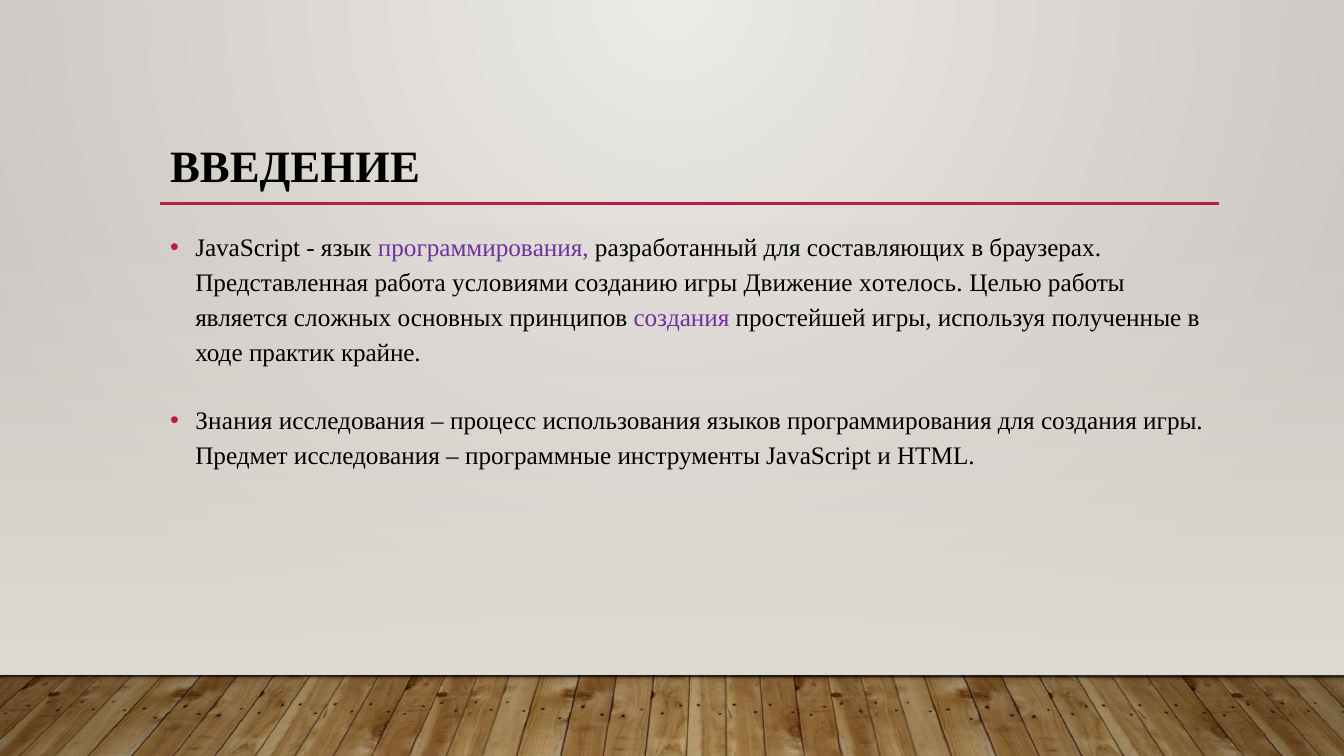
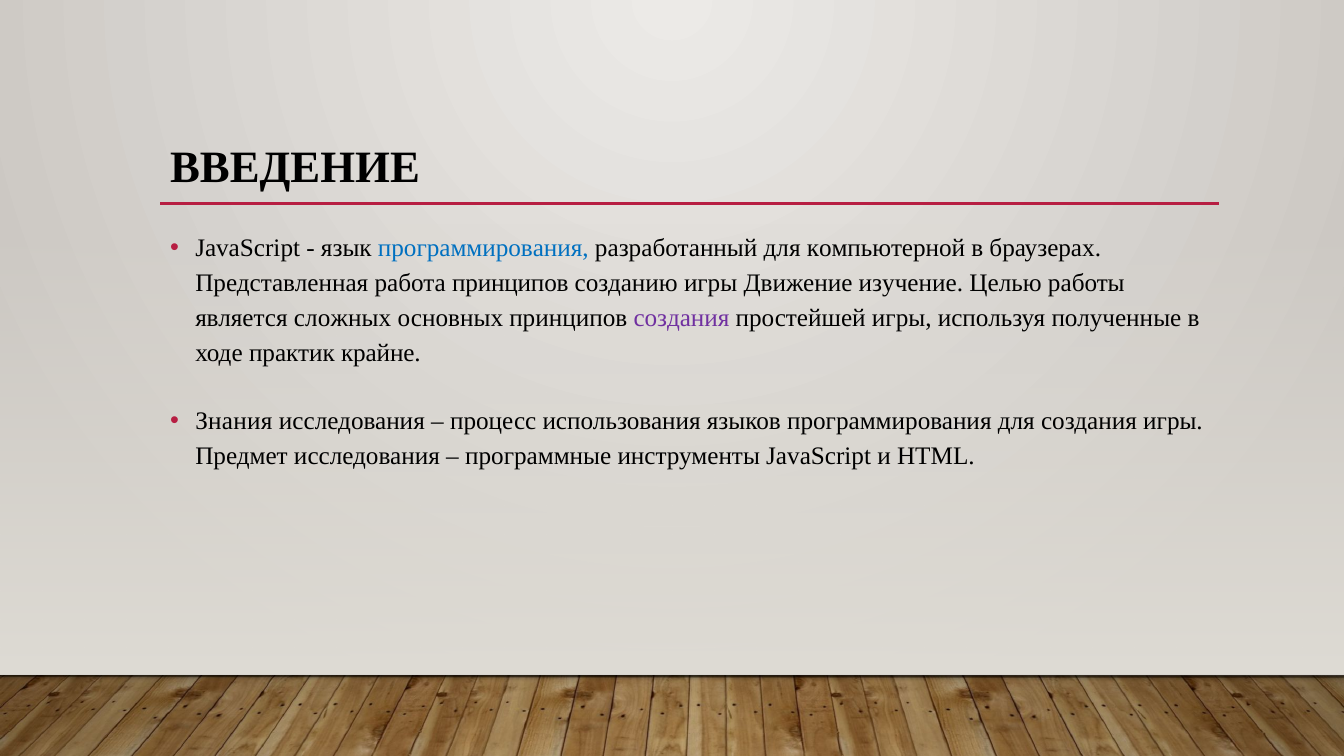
программирования at (483, 249) colour: purple -> blue
составляющих: составляющих -> компьютерной
работа условиями: условиями -> принципов
хотелось: хотелось -> изучение
